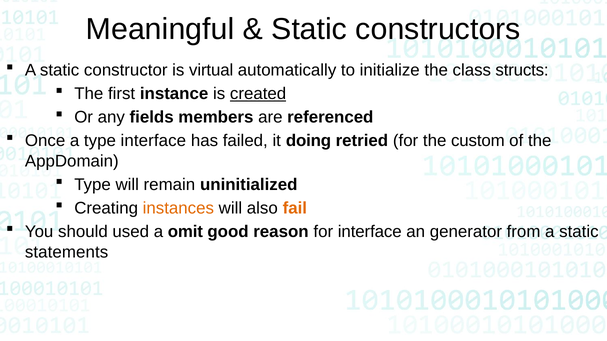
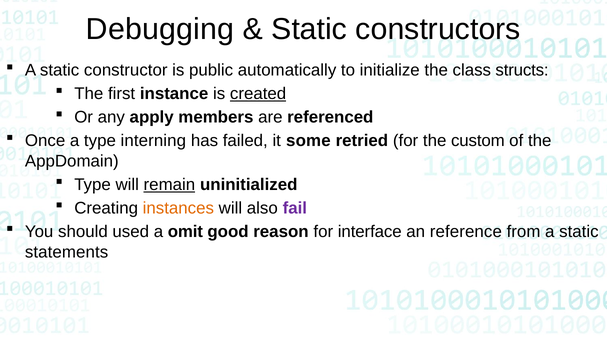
Meaningful: Meaningful -> Debugging
virtual: virtual -> public
fields: fields -> apply
type interface: interface -> interning
doing: doing -> some
remain underline: none -> present
fail colour: orange -> purple
generator: generator -> reference
